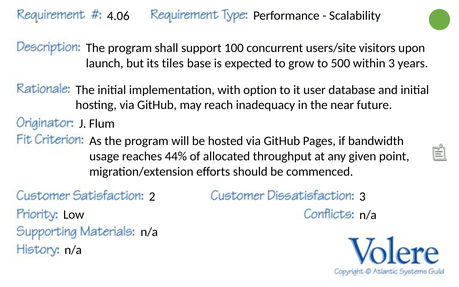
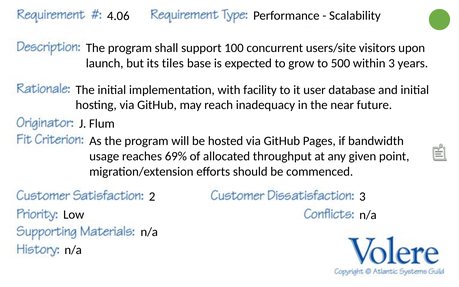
option: option -> facility
44%: 44% -> 69%
